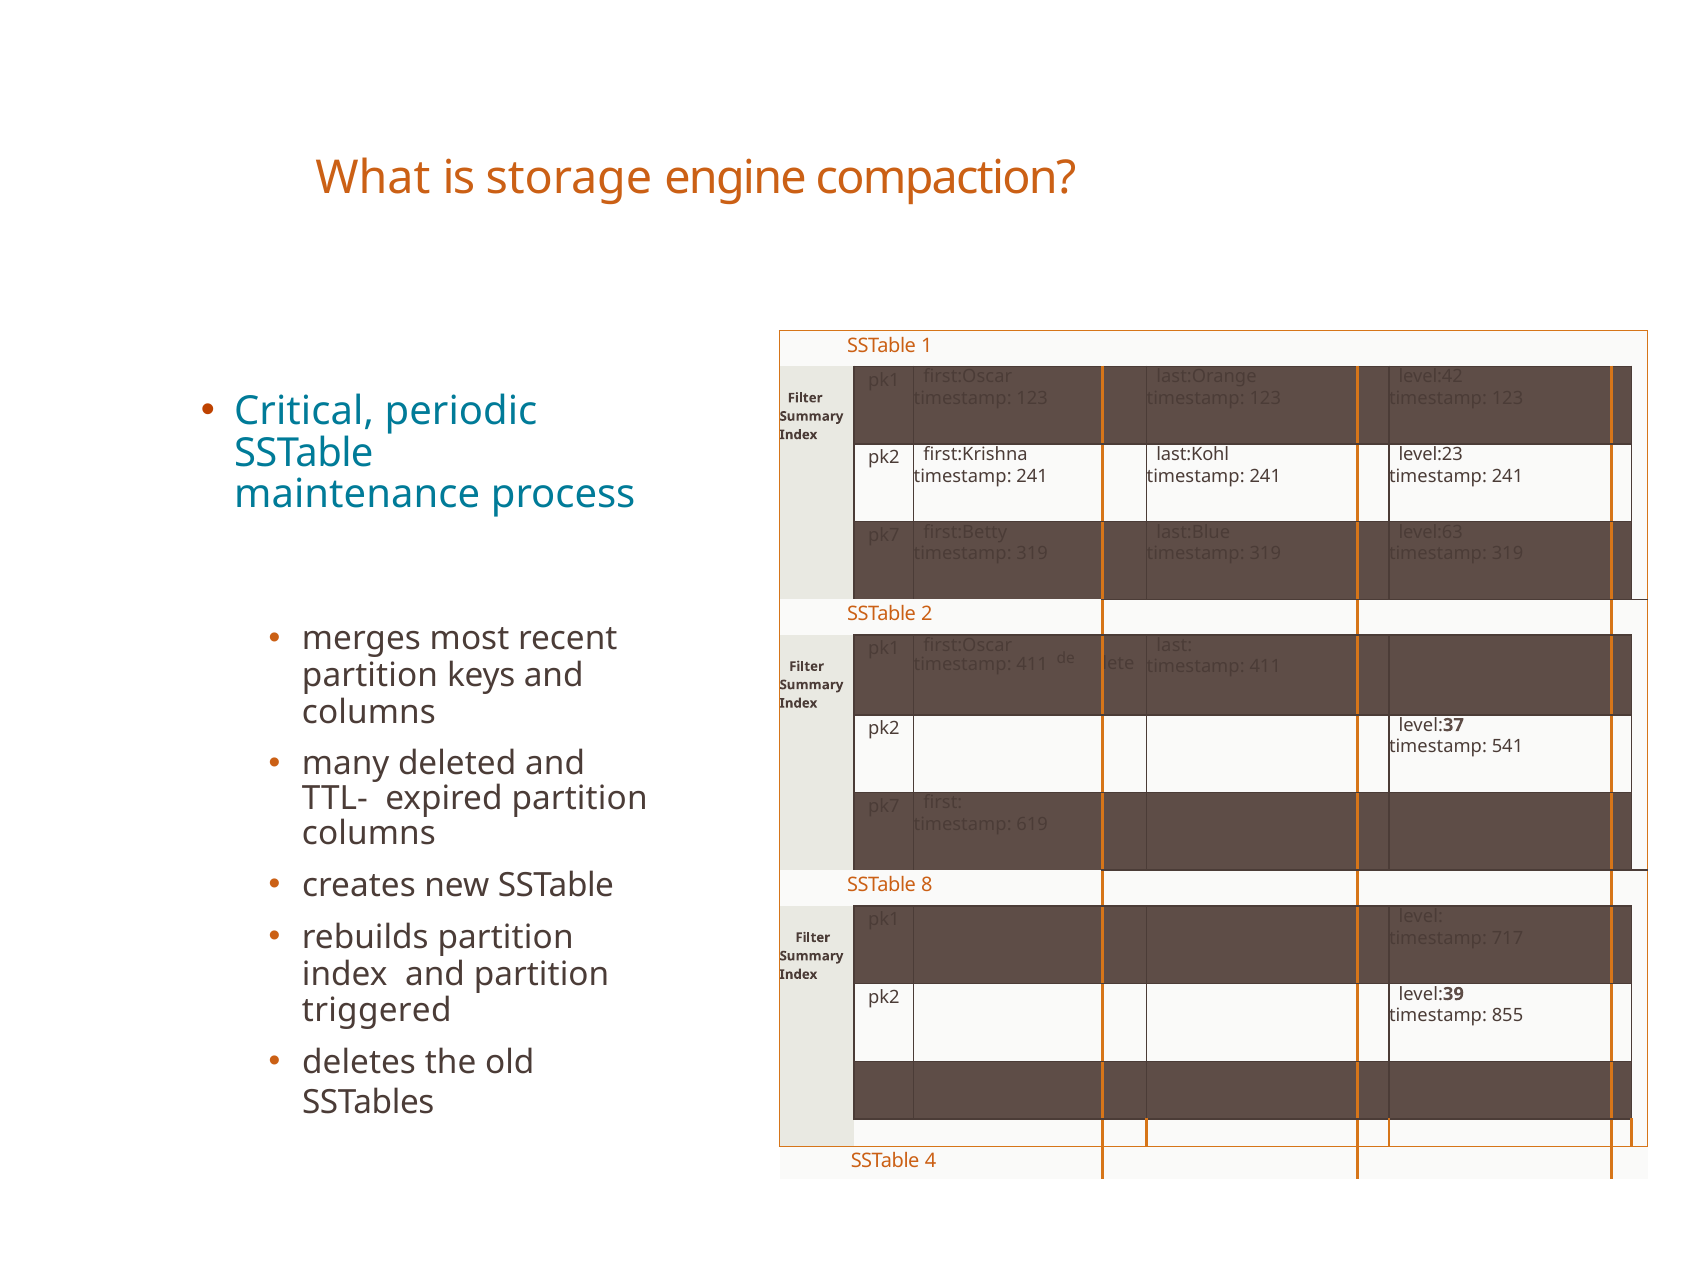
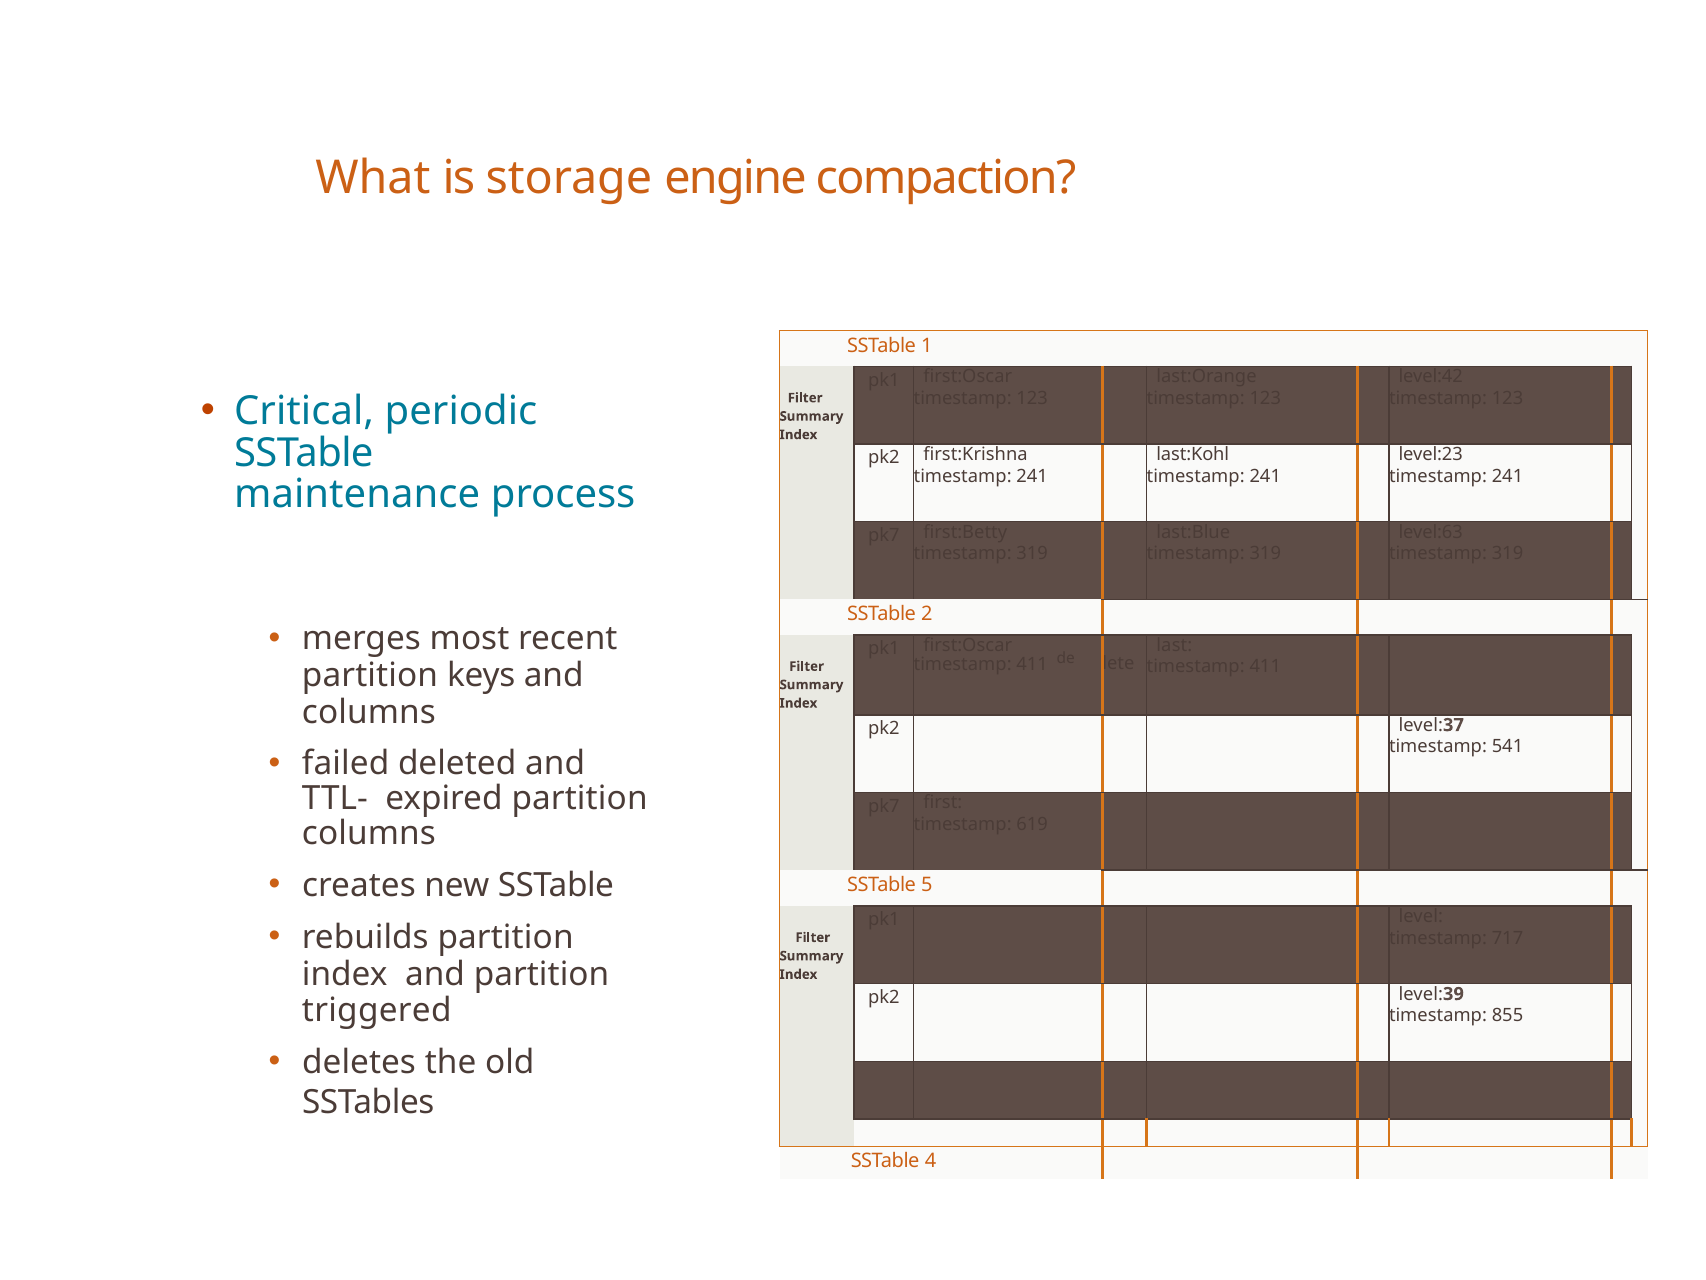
many: many -> failed
8: 8 -> 5
